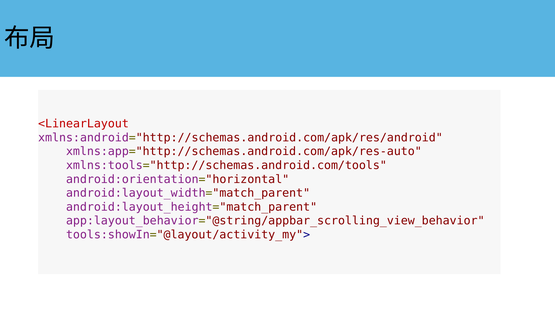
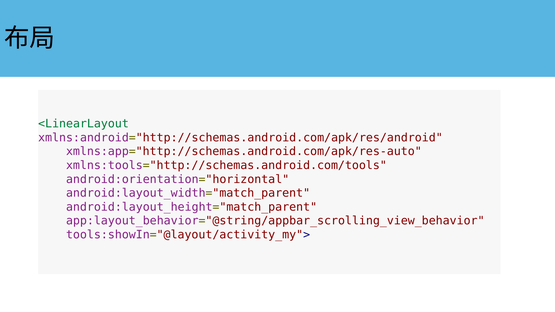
<LinearLayout colour: red -> green
